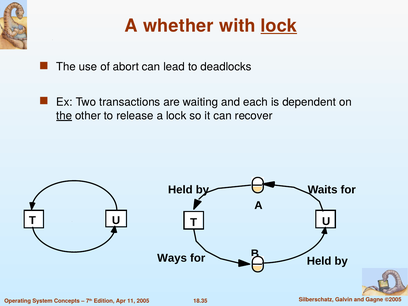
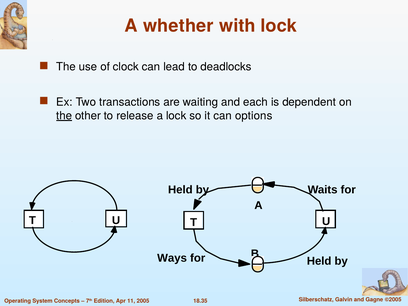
lock at (279, 26) underline: present -> none
abort: abort -> clock
recover: recover -> options
